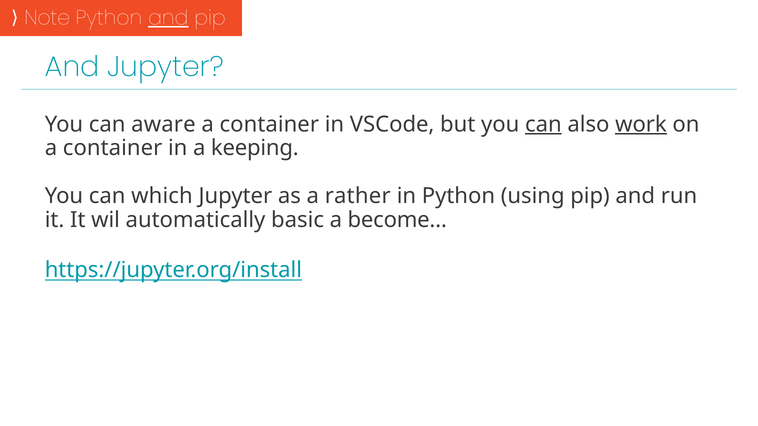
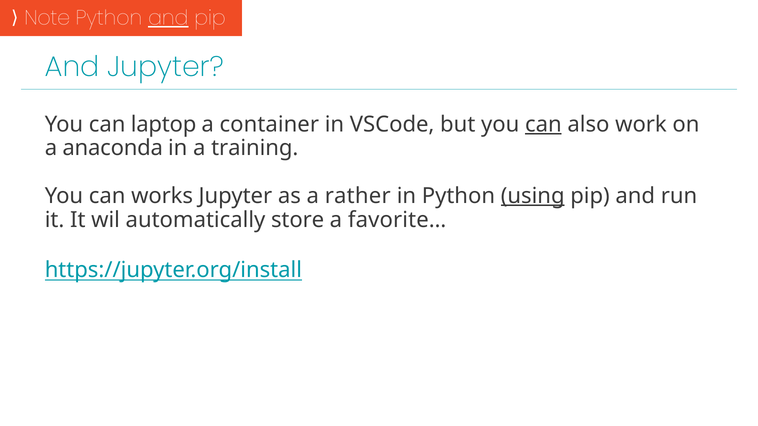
aware: aware -> laptop
work underline: present -> none
container at (113, 148): container -> anaconda
keeping: keeping -> training
which: which -> works
using underline: none -> present
basic: basic -> store
become…: become… -> favorite…
